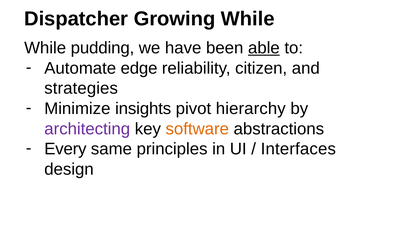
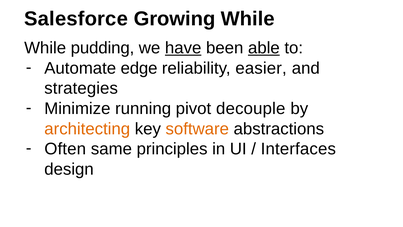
Dispatcher: Dispatcher -> Salesforce
have underline: none -> present
citizen: citizen -> easier
insights: insights -> running
hierarchy: hierarchy -> decouple
architecting colour: purple -> orange
Every: Every -> Often
